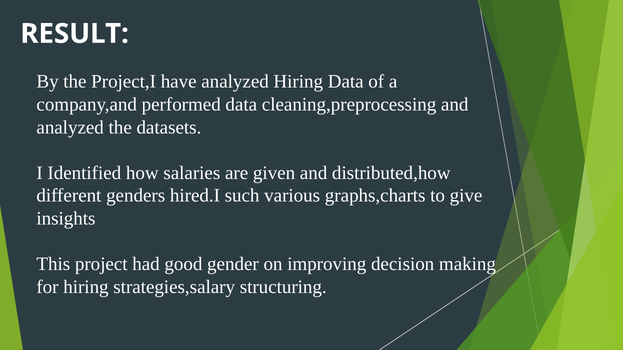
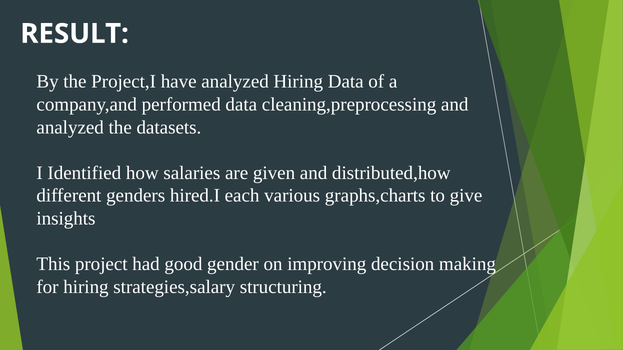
such: such -> each
